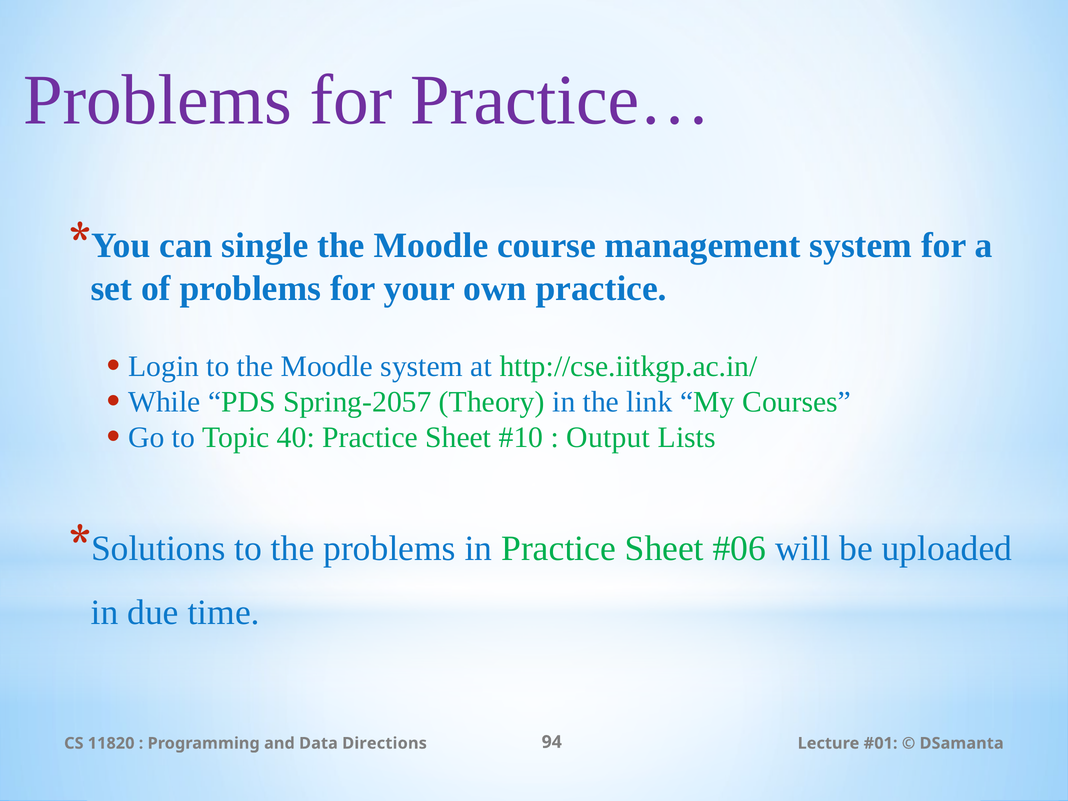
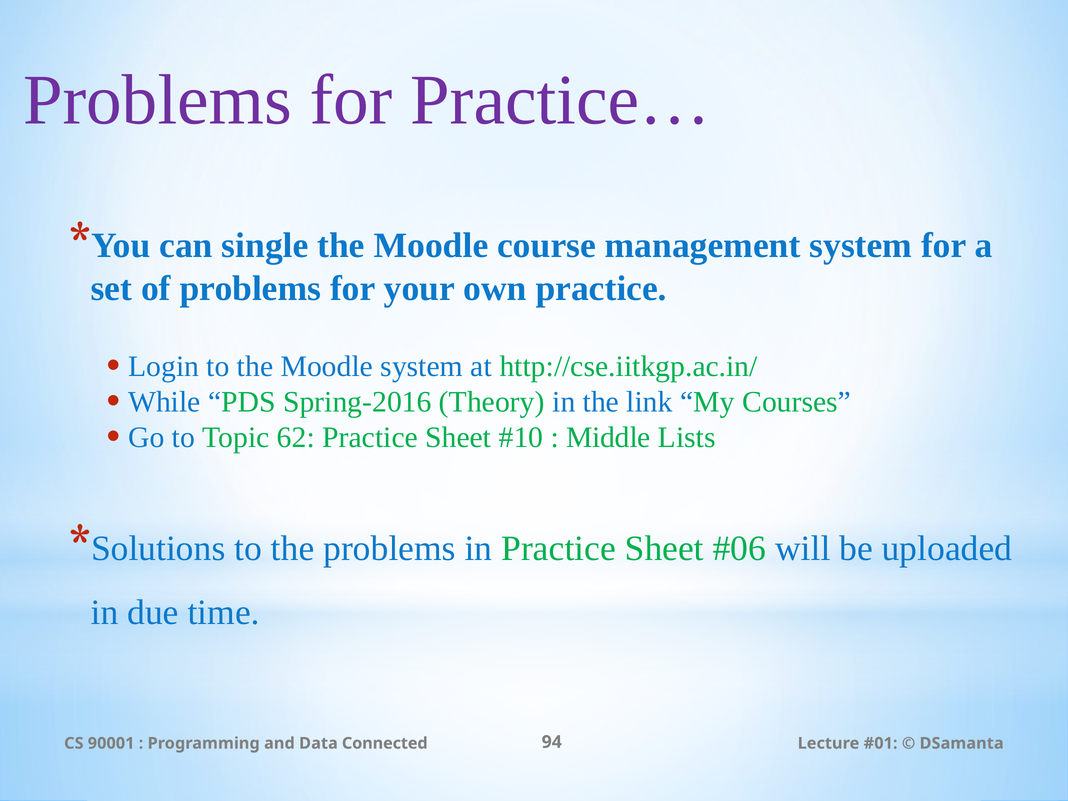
Spring-2057: Spring-2057 -> Spring-2016
40: 40 -> 62
Output: Output -> Middle
11820: 11820 -> 90001
Directions: Directions -> Connected
